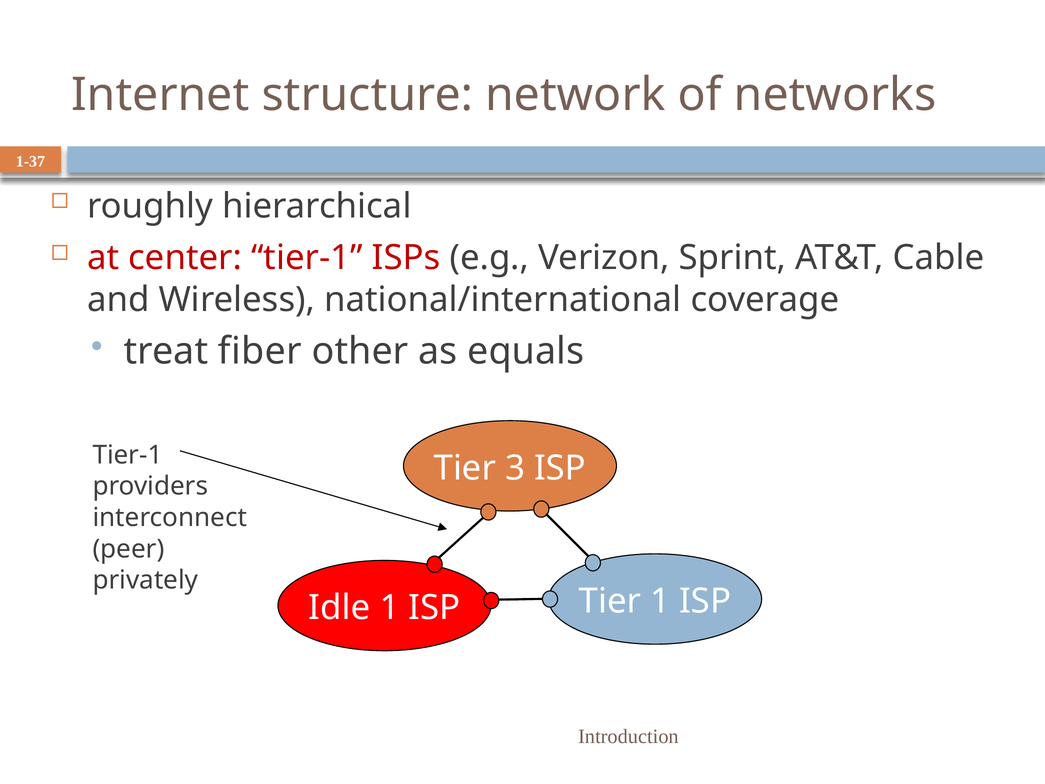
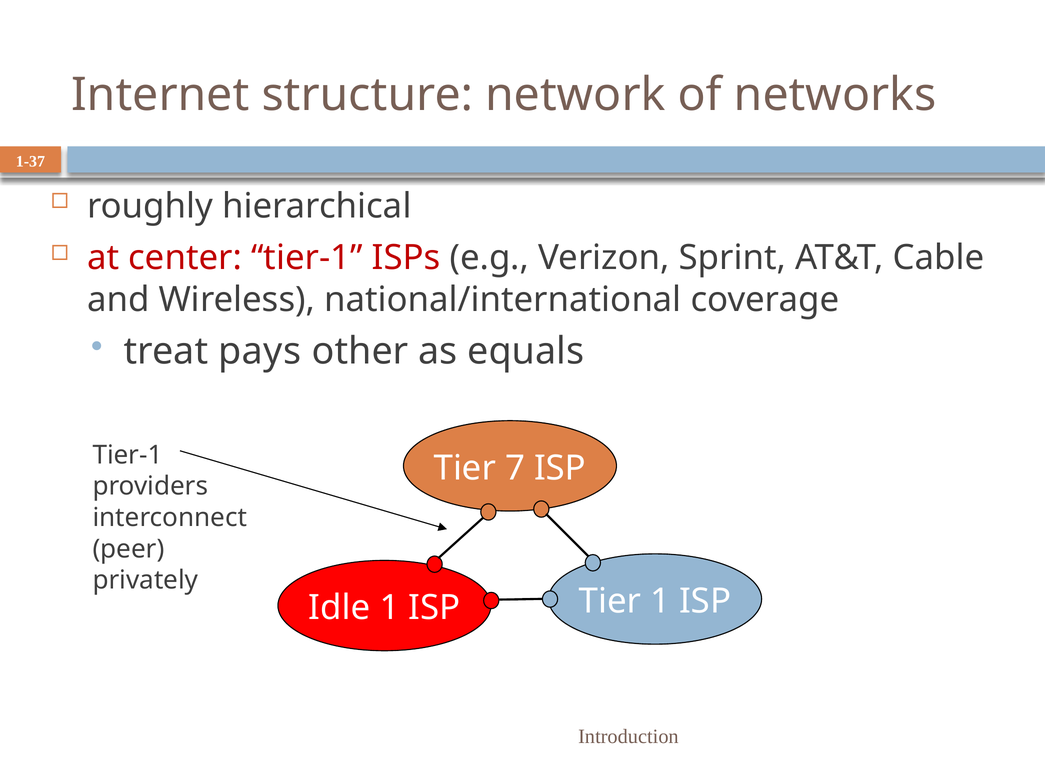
fiber: fiber -> pays
3: 3 -> 7
